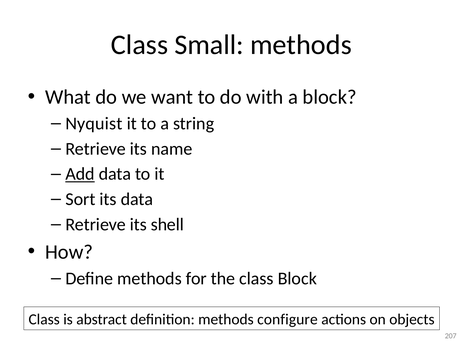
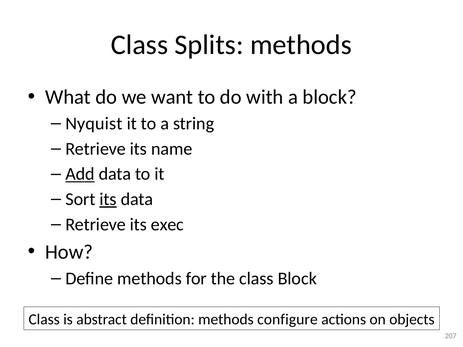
Small: Small -> Splits
its at (108, 199) underline: none -> present
shell: shell -> exec
